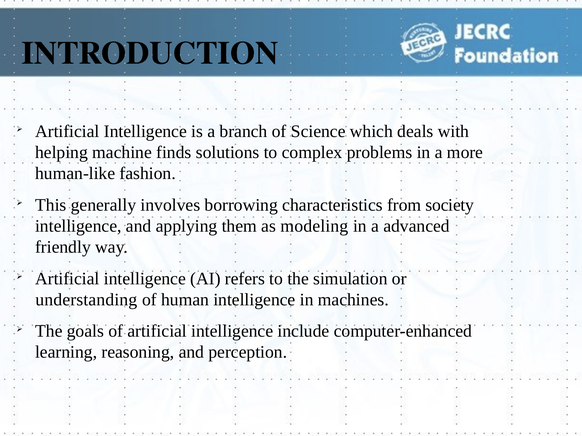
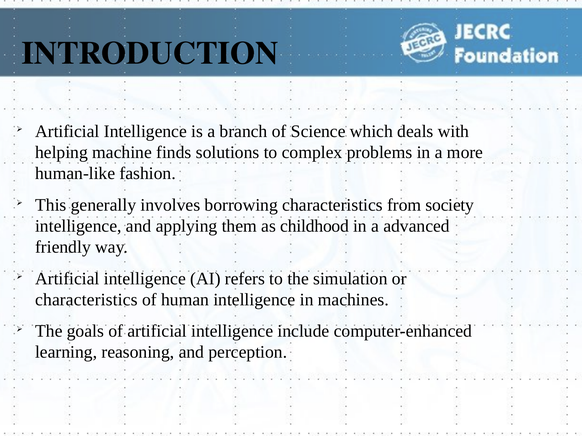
modeling: modeling -> childhood
understanding at (86, 300): understanding -> characteristics
